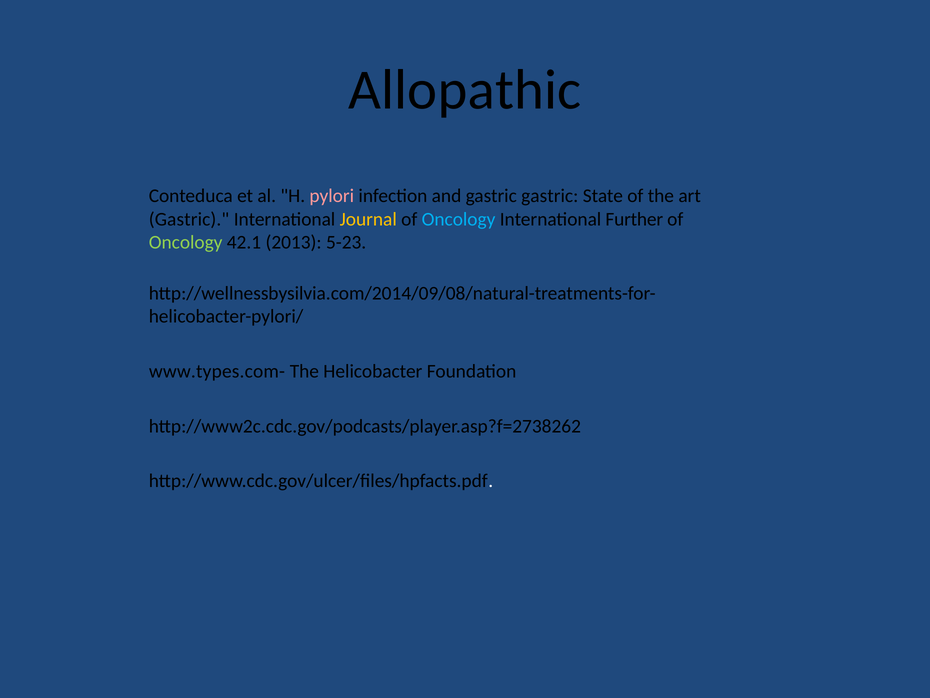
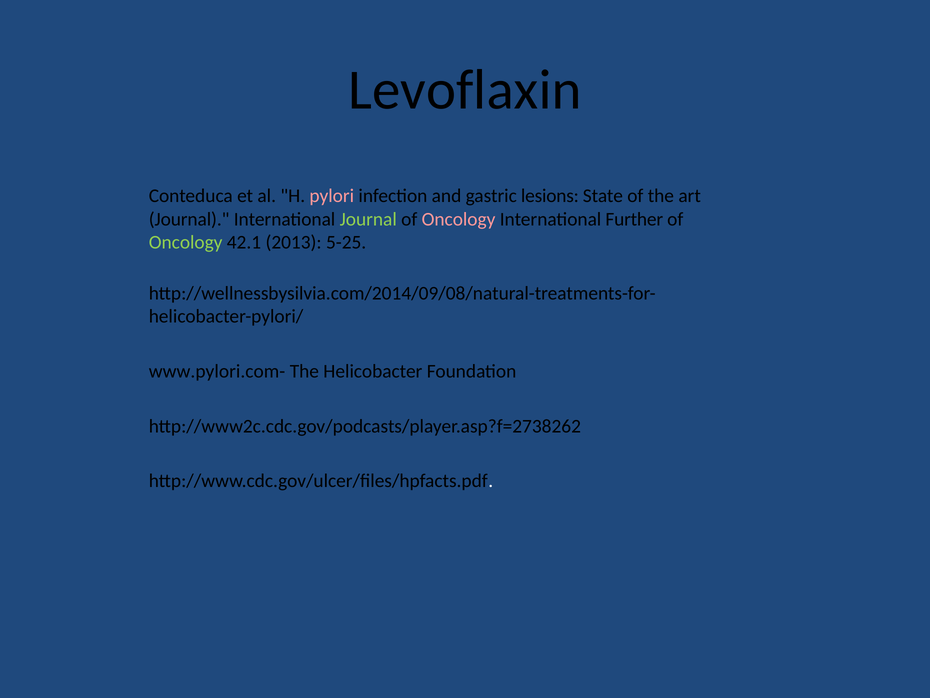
Allopathic: Allopathic -> Levoflaxin
gastric gastric: gastric -> lesions
Gastric at (189, 219): Gastric -> Journal
Journal at (368, 219) colour: yellow -> light green
Oncology at (459, 219) colour: light blue -> pink
5-23: 5-23 -> 5-25
www.types.com-: www.types.com- -> www.pylori.com-
